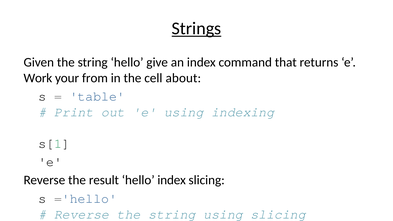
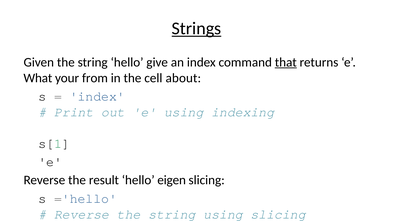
that underline: none -> present
Work: Work -> What
table at (97, 96): table -> index
hello index: index -> eigen
